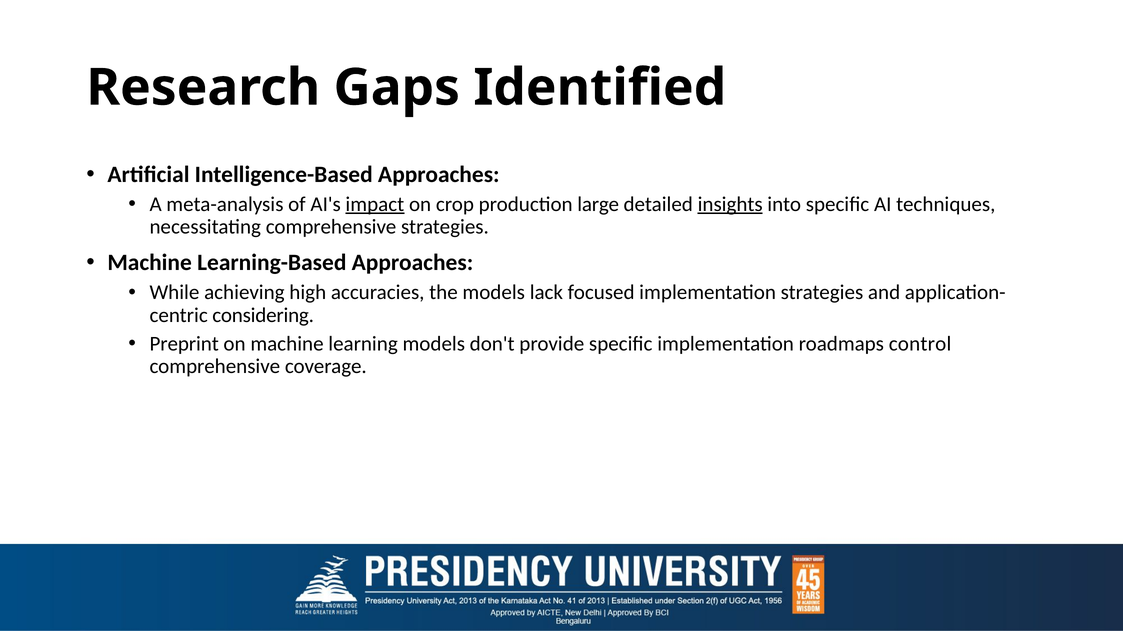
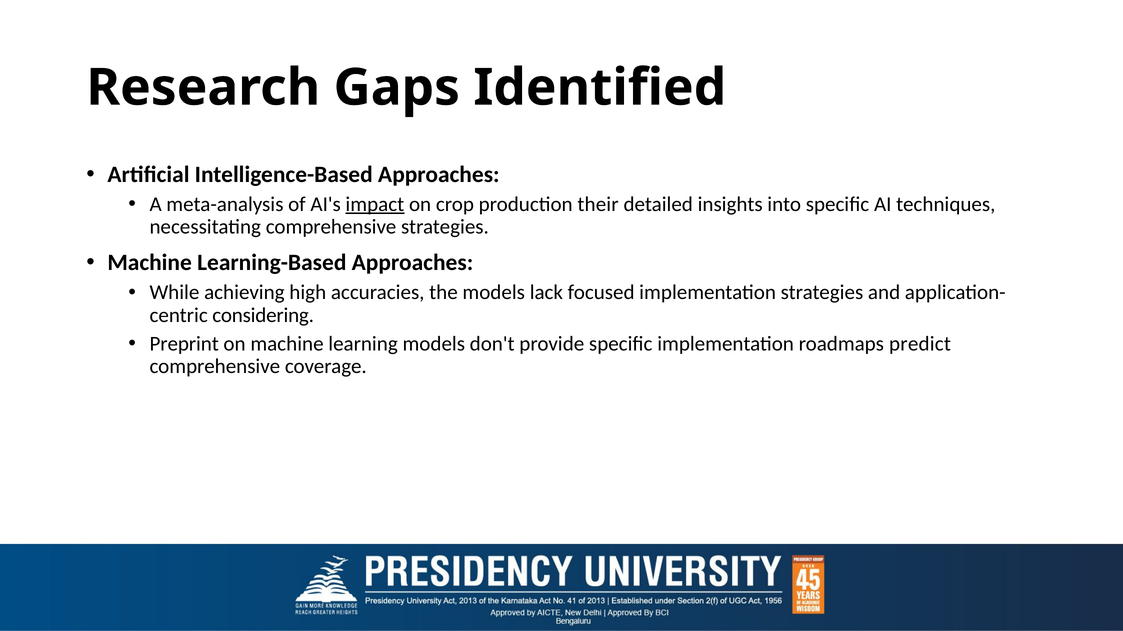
large: large -> their
insights underline: present -> none
control: control -> predict
